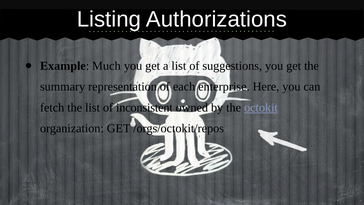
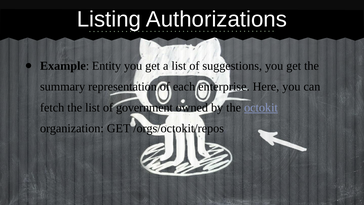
Much: Much -> Entity
inconsistent: inconsistent -> government
